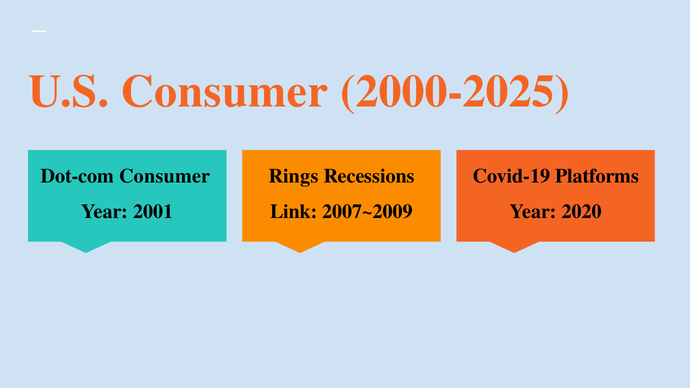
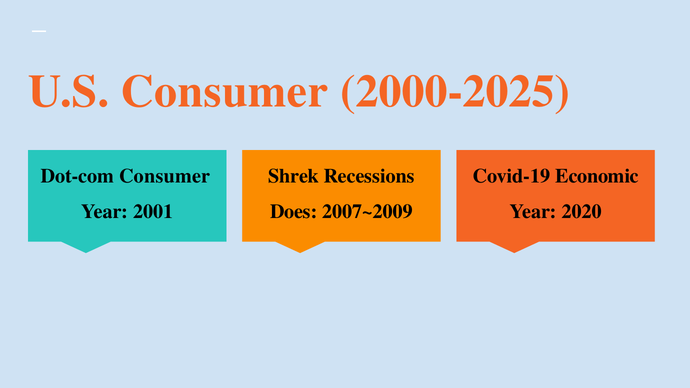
Rings: Rings -> Shrek
Platforms: Platforms -> Economic
Link: Link -> Does
